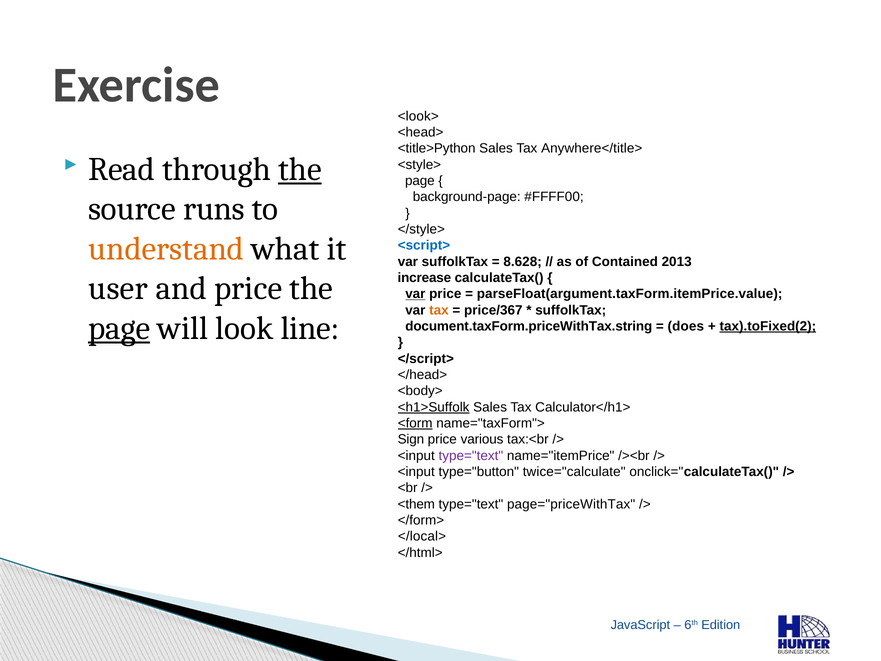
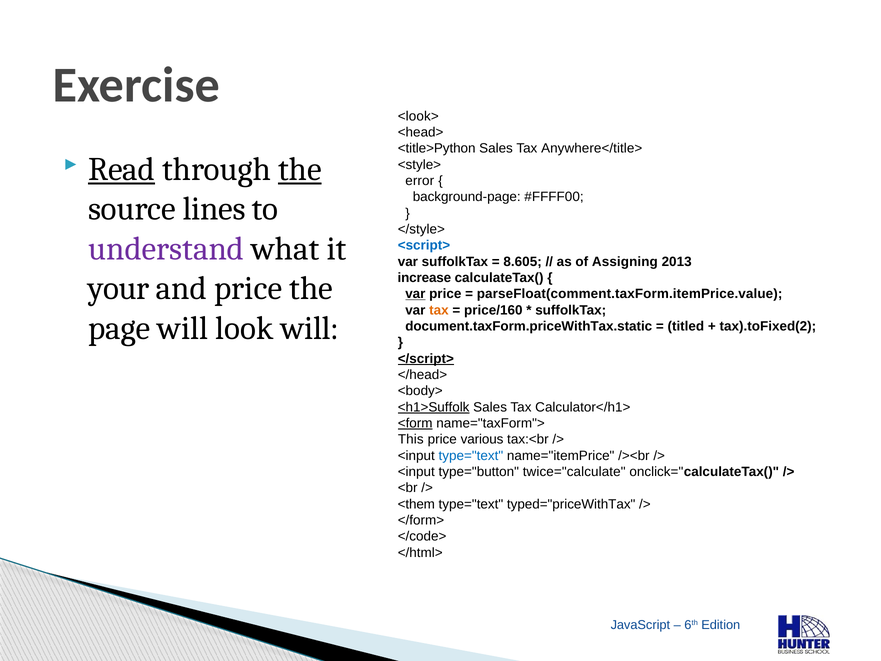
Read underline: none -> present
page at (420, 181): page -> error
runs: runs -> lines
understand colour: orange -> purple
8.628: 8.628 -> 8.605
Contained: Contained -> Assigning
user: user -> your
parseFloat(argument.taxForm.itemPrice.value: parseFloat(argument.taxForm.itemPrice.value -> parseFloat(comment.taxForm.itemPrice.value
price/367: price/367 -> price/160
page at (119, 328) underline: present -> none
look line: line -> will
document.taxForm.priceWithTax.string: document.taxForm.priceWithTax.string -> document.taxForm.priceWithTax.static
does: does -> titled
tax).toFixed(2 underline: present -> none
</script> underline: none -> present
Sign: Sign -> This
type="text at (471, 456) colour: purple -> blue
page="priceWithTax: page="priceWithTax -> typed="priceWithTax
</local>: </local> -> </code>
